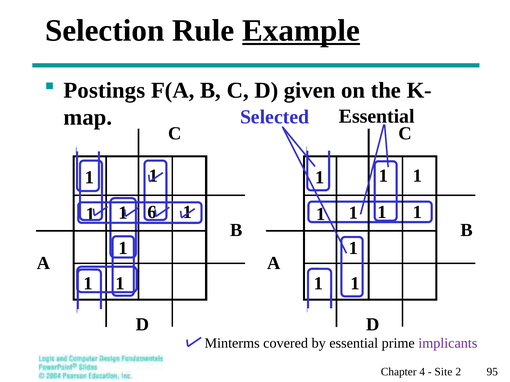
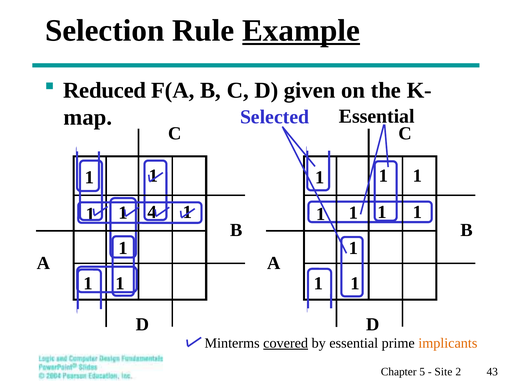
Postings: Postings -> Reduced
6: 6 -> 4
covered underline: none -> present
implicants colour: purple -> orange
4: 4 -> 5
95: 95 -> 43
